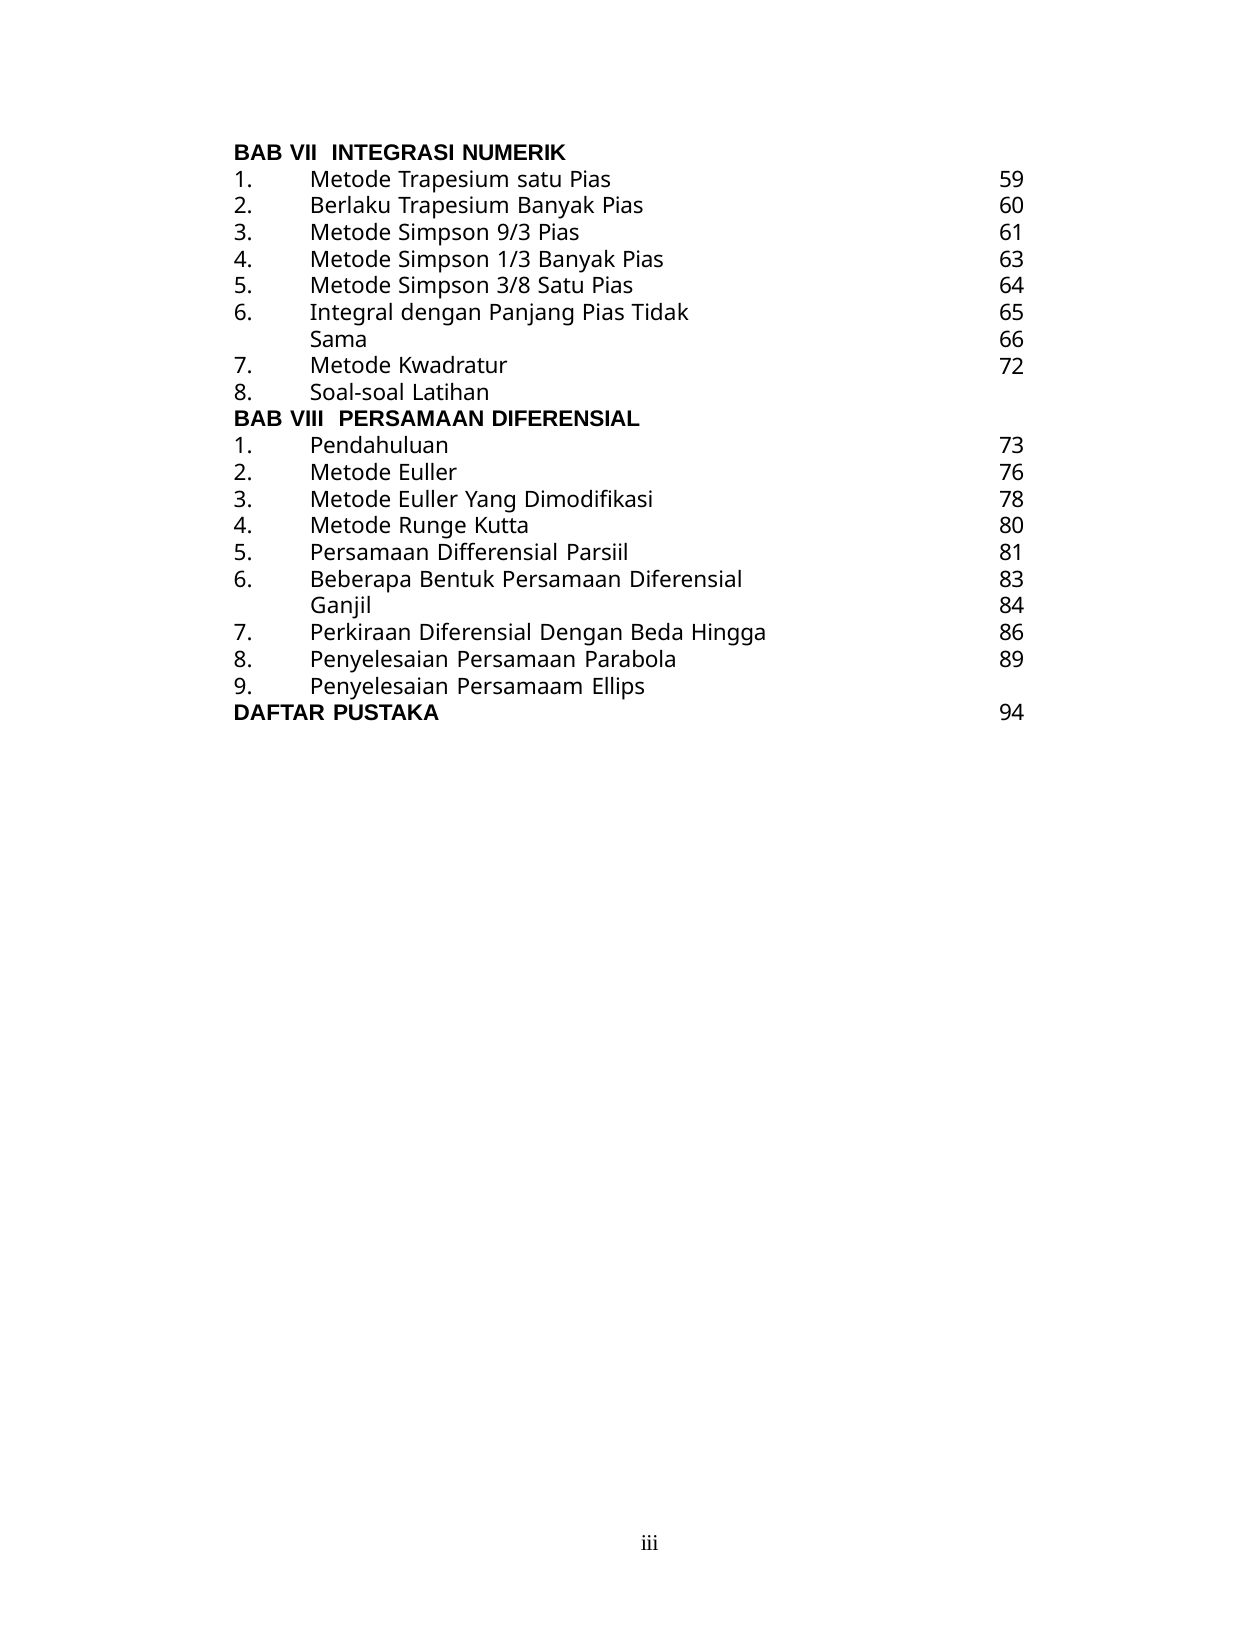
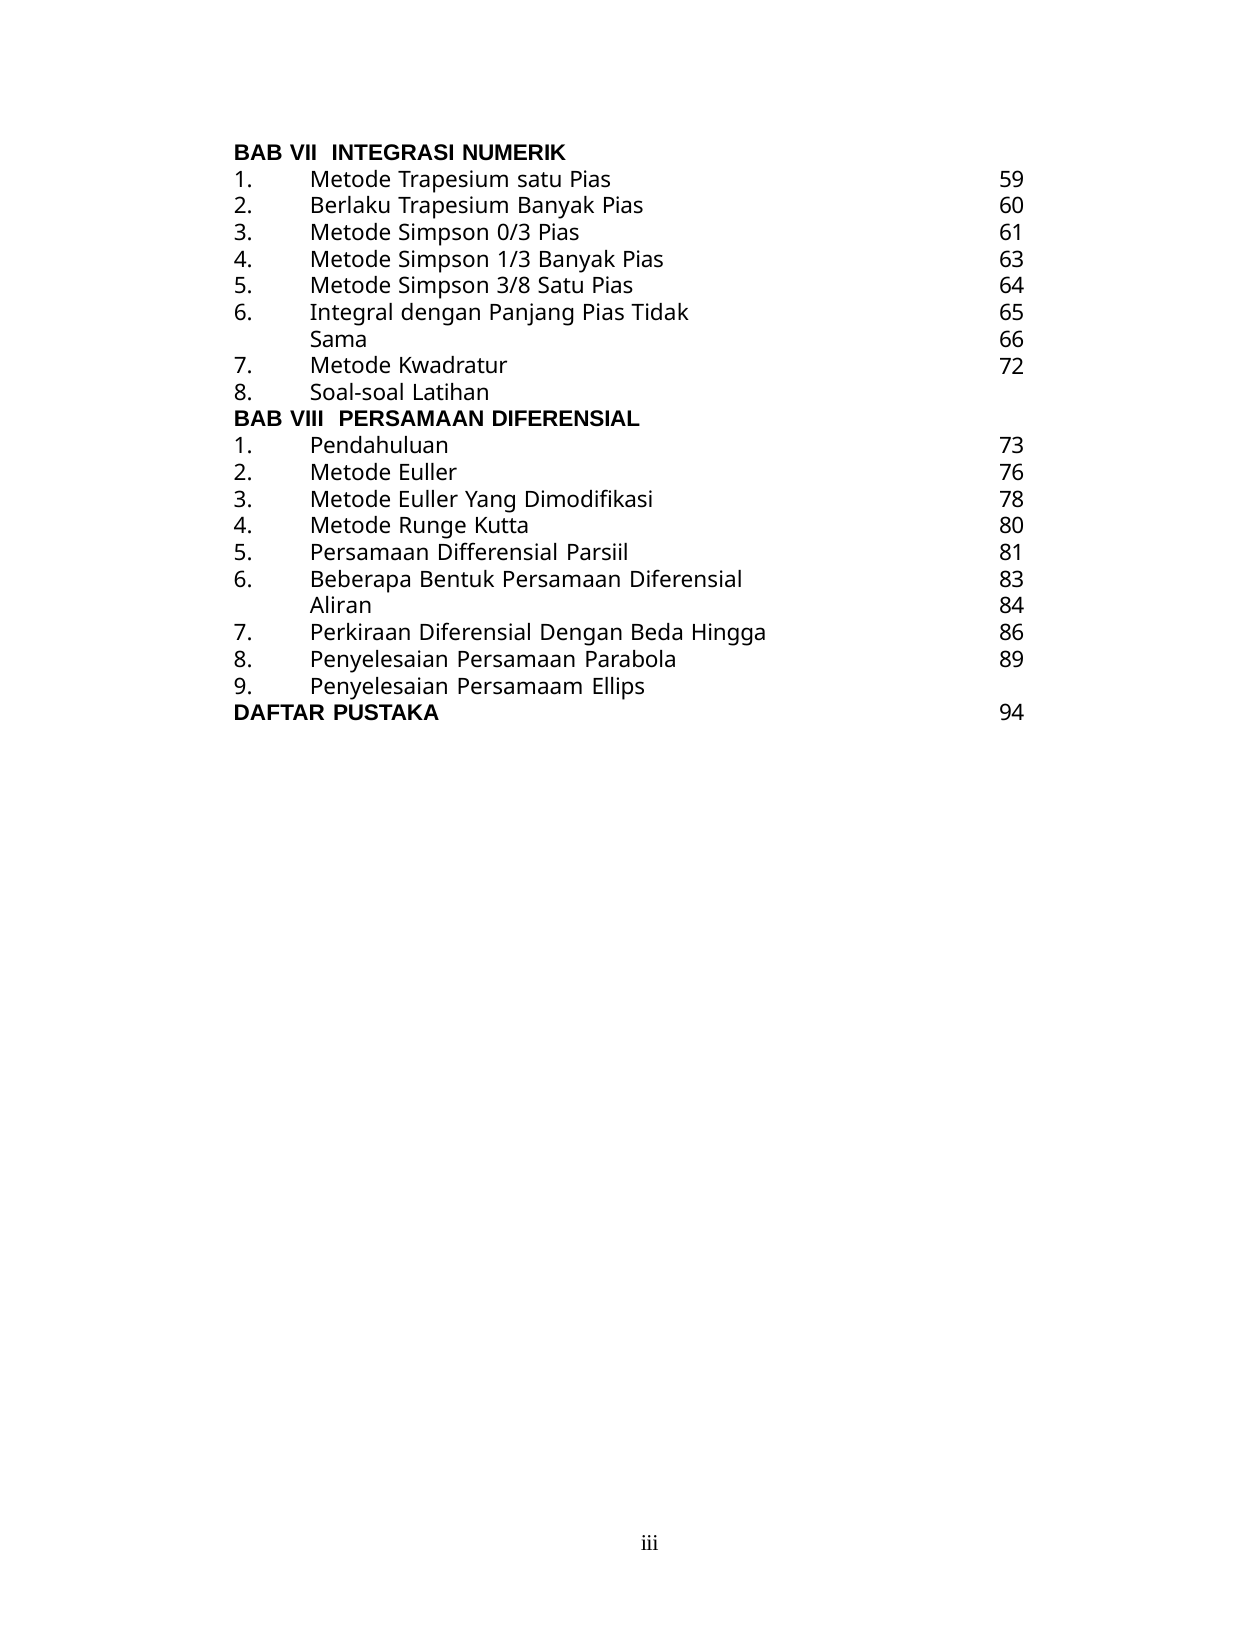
9/3: 9/3 -> 0/3
Ganjil: Ganjil -> Aliran
